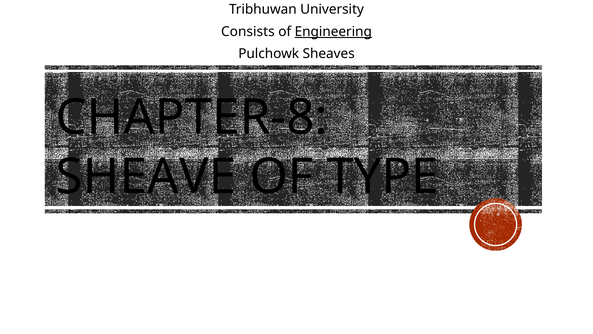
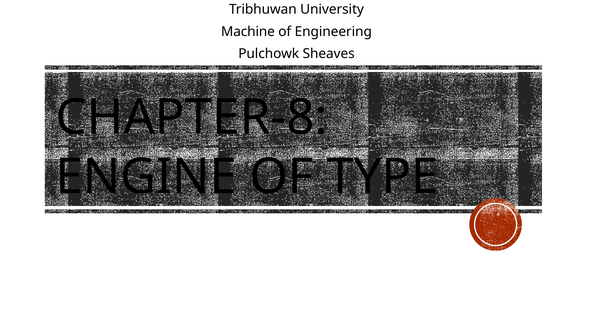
Consists: Consists -> Machine
Engineering underline: present -> none
SHEAVE: SHEAVE -> ENGINE
